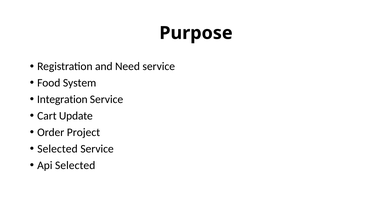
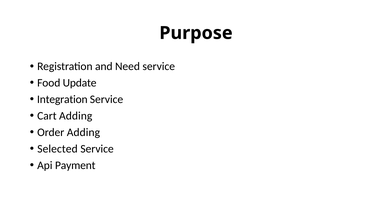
System: System -> Update
Cart Update: Update -> Adding
Order Project: Project -> Adding
Api Selected: Selected -> Payment
